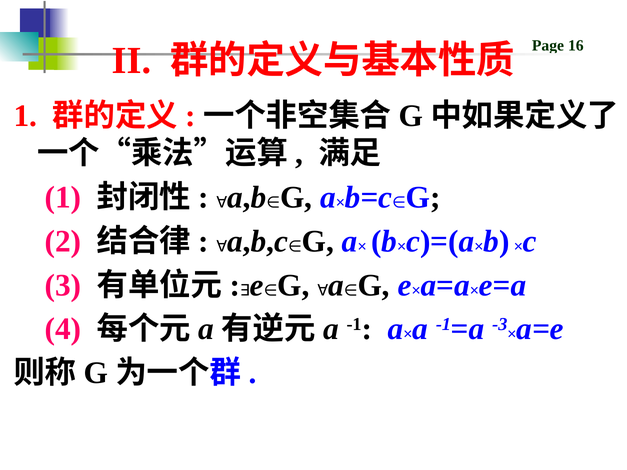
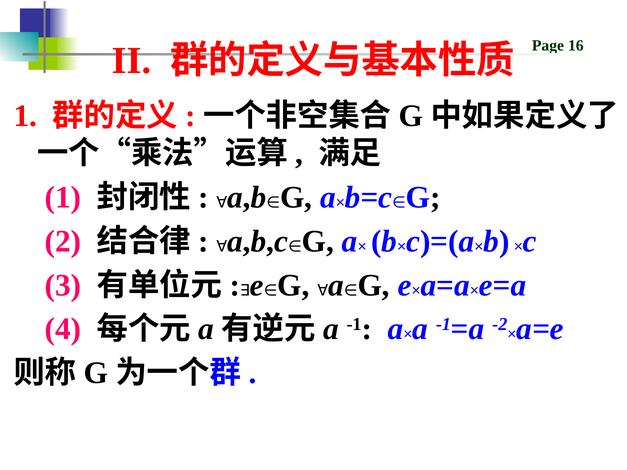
-3: -3 -> -2
